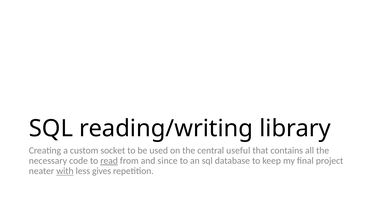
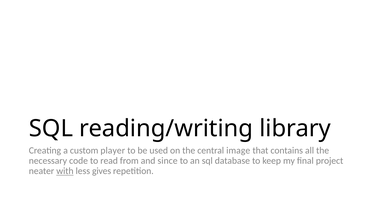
socket: socket -> player
useful: useful -> image
read underline: present -> none
